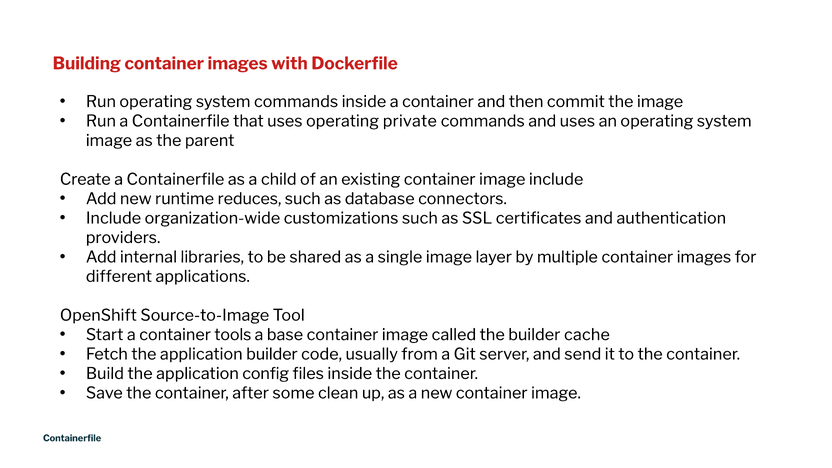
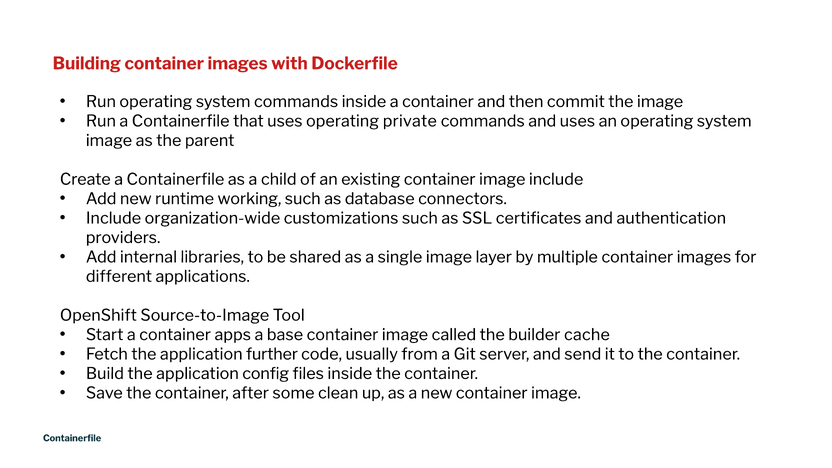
reduces: reduces -> working
tools: tools -> apps
application builder: builder -> further
